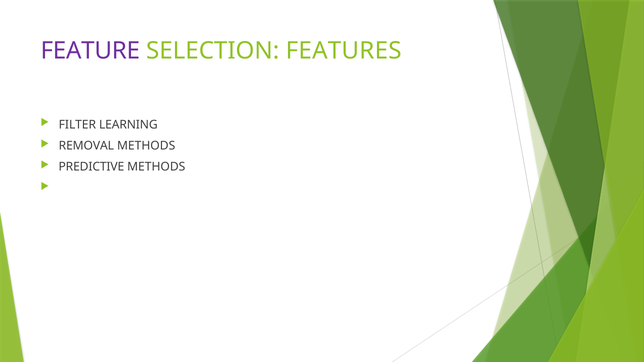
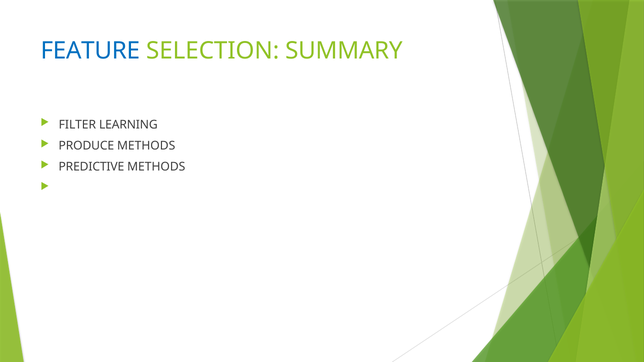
FEATURE colour: purple -> blue
FEATURES: FEATURES -> SUMMARY
REMOVAL: REMOVAL -> PRODUCE
